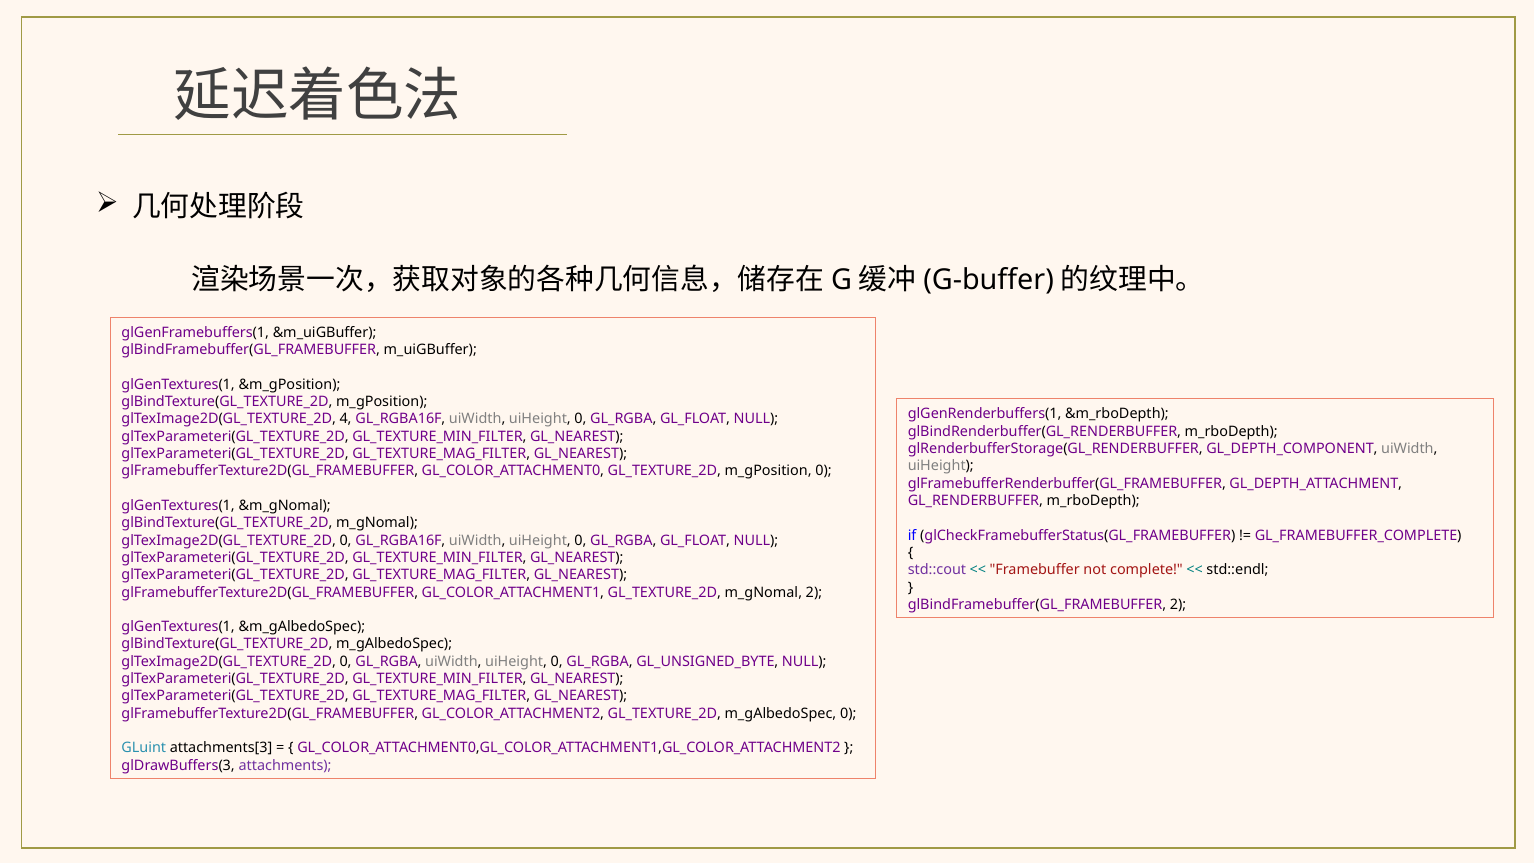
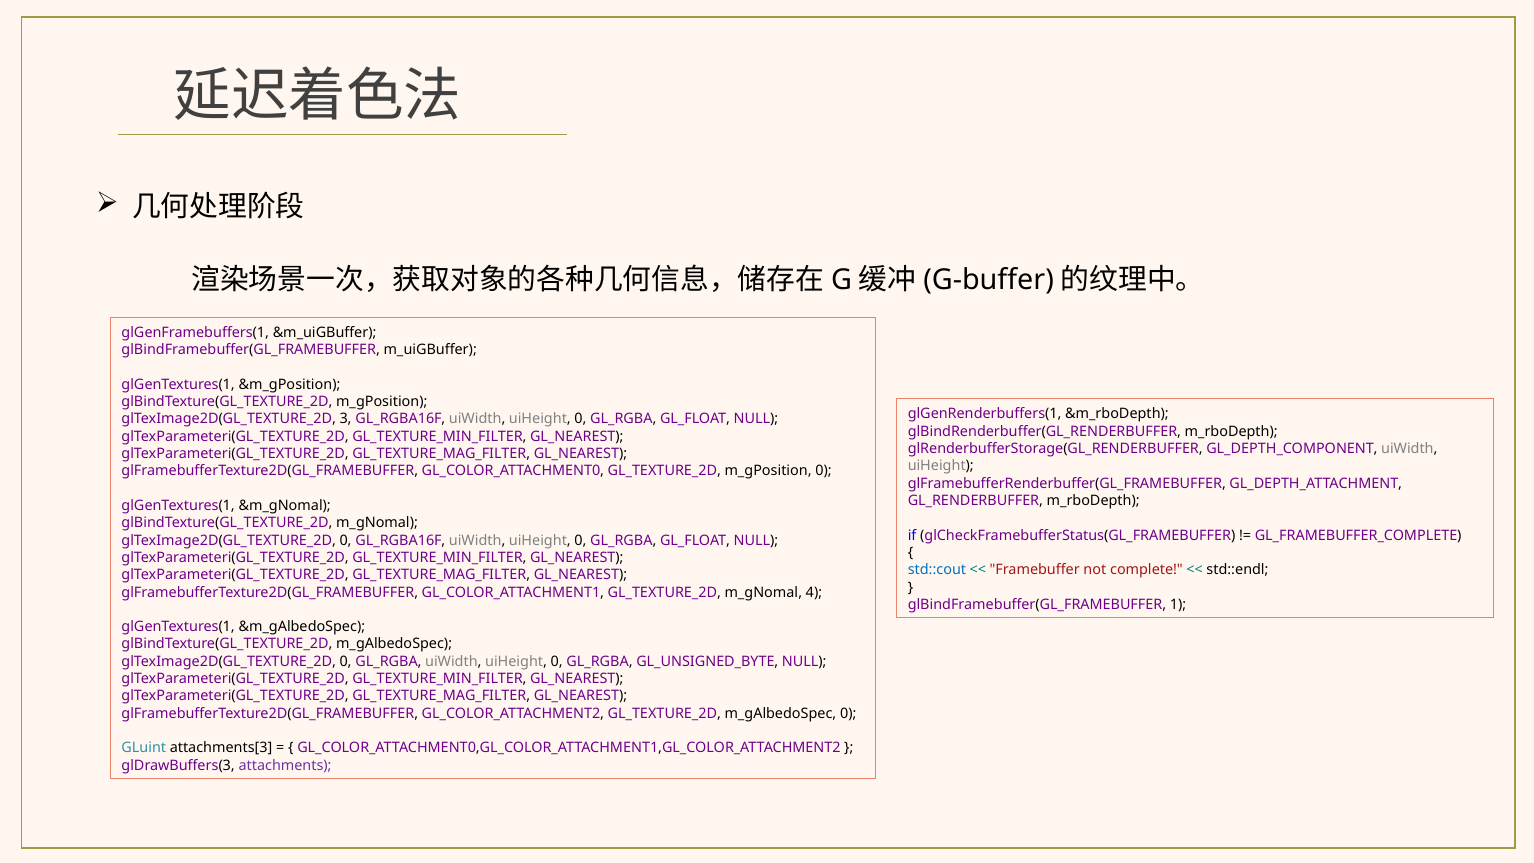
4: 4 -> 3
std::cout colour: purple -> blue
m_gNomal 2: 2 -> 4
glBindFramebuffer(GL_FRAMEBUFFER 2: 2 -> 1
